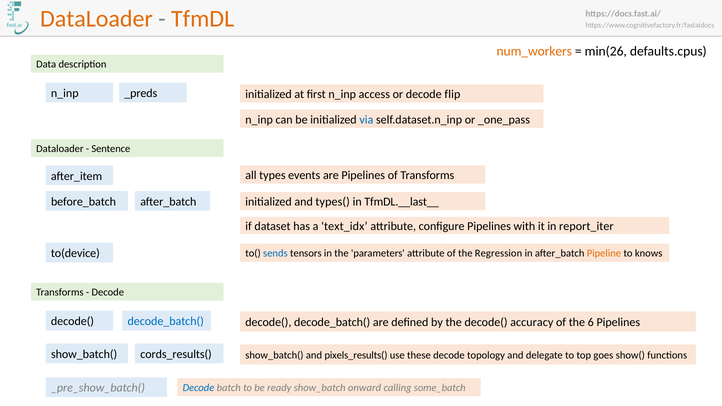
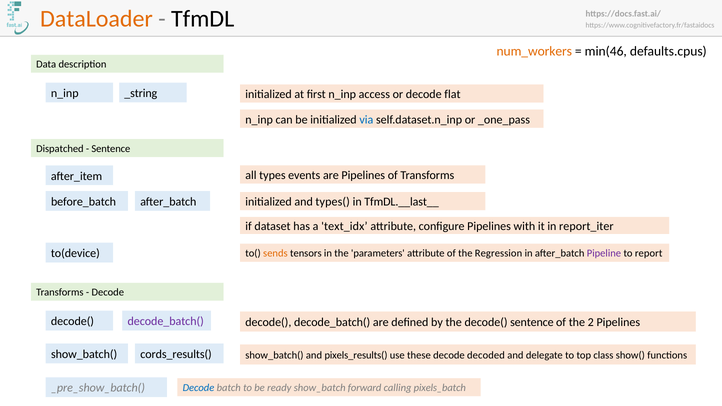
TfmDL colour: orange -> black
min(26: min(26 -> min(46
_preds: _preds -> _string
flip: flip -> flat
Dataloader at (60, 149): Dataloader -> Dispatched
sends colour: blue -> orange
Pipeline colour: orange -> purple
knows: knows -> report
decode_batch( at (166, 321) colour: blue -> purple
decode( accuracy: accuracy -> sentence
6: 6 -> 2
topology: topology -> decoded
goes: goes -> class
onward: onward -> forward
some_batch: some_batch -> pixels_batch
